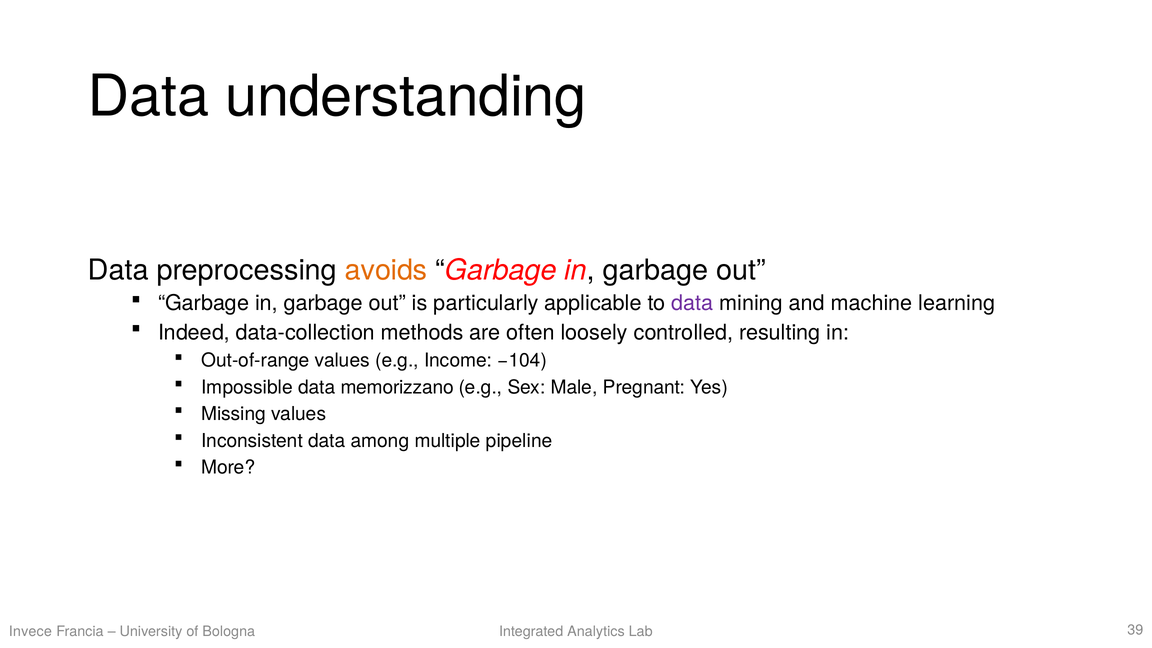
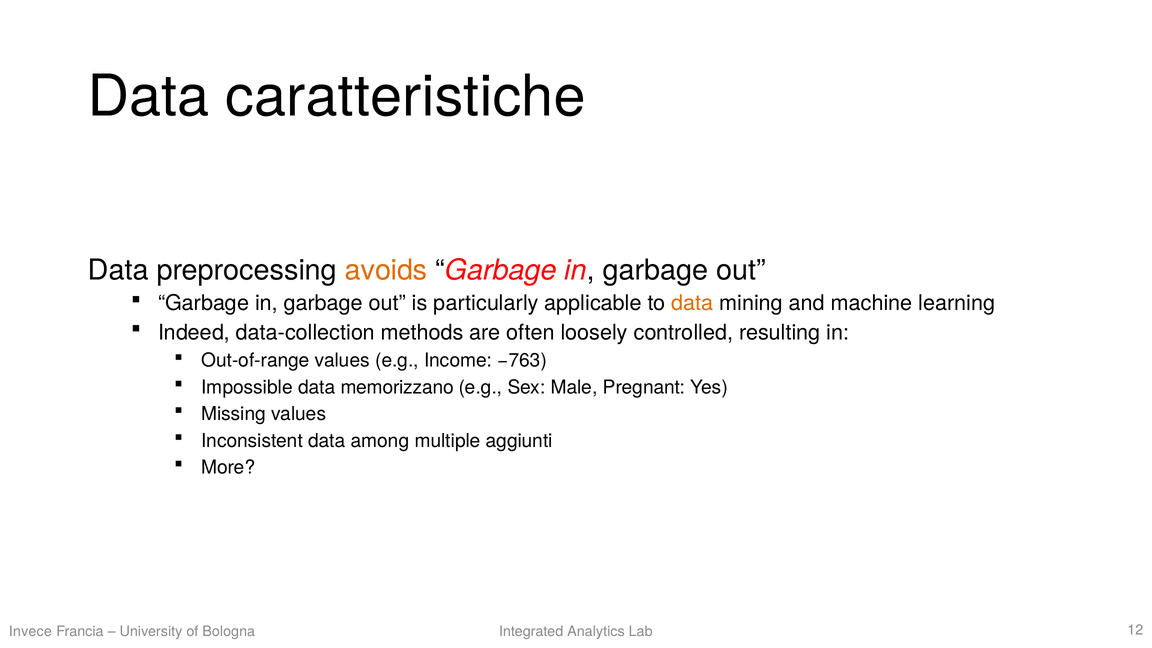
understanding: understanding -> caratteristiche
data at (692, 303) colour: purple -> orange
−104: −104 -> −763
pipeline: pipeline -> aggiunti
39: 39 -> 12
